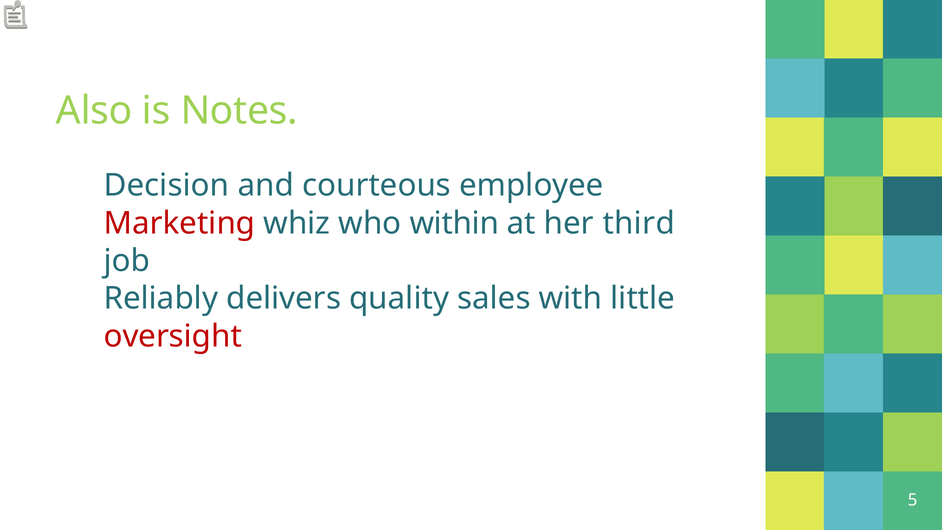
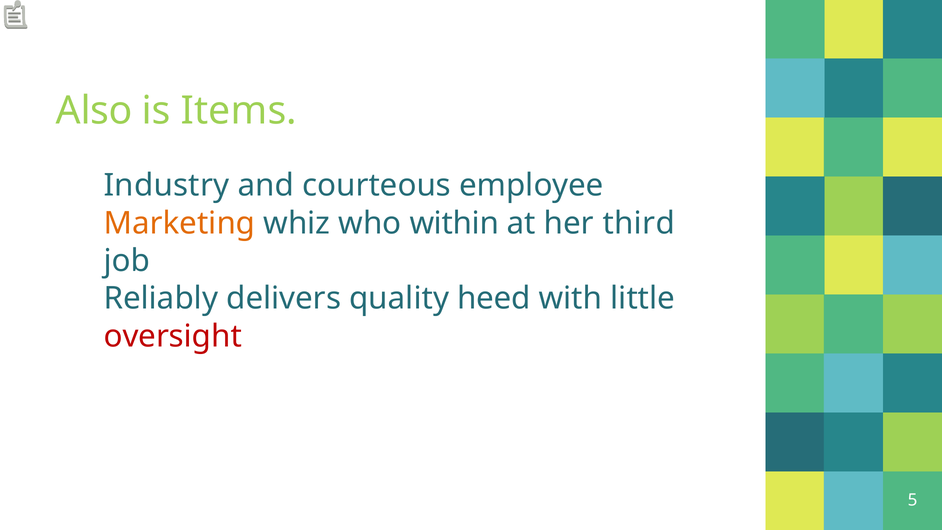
Notes: Notes -> Items
Decision: Decision -> Industry
Marketing colour: red -> orange
sales: sales -> heed
